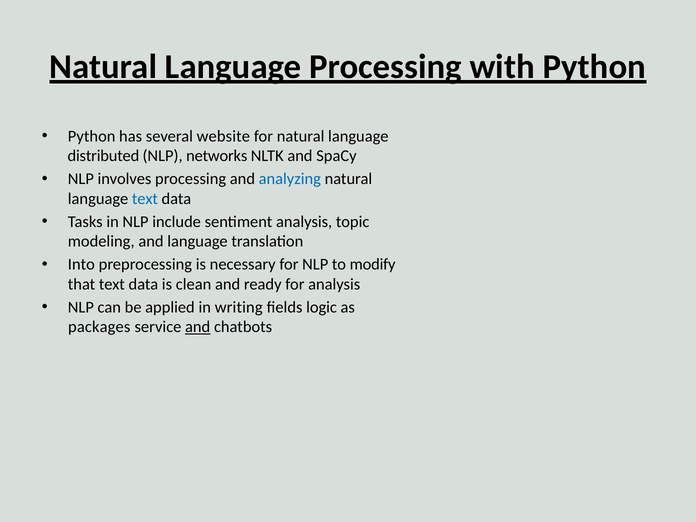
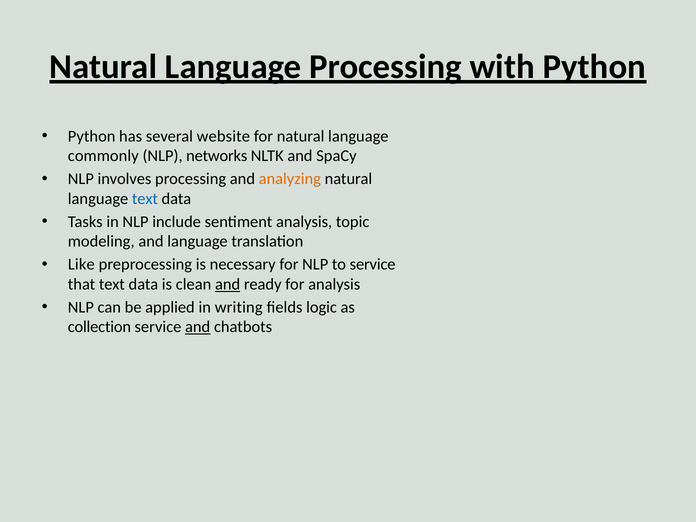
distributed: distributed -> commonly
analyzing colour: blue -> orange
Into: Into -> Like
to modify: modify -> service
and at (228, 284) underline: none -> present
packages: packages -> collection
